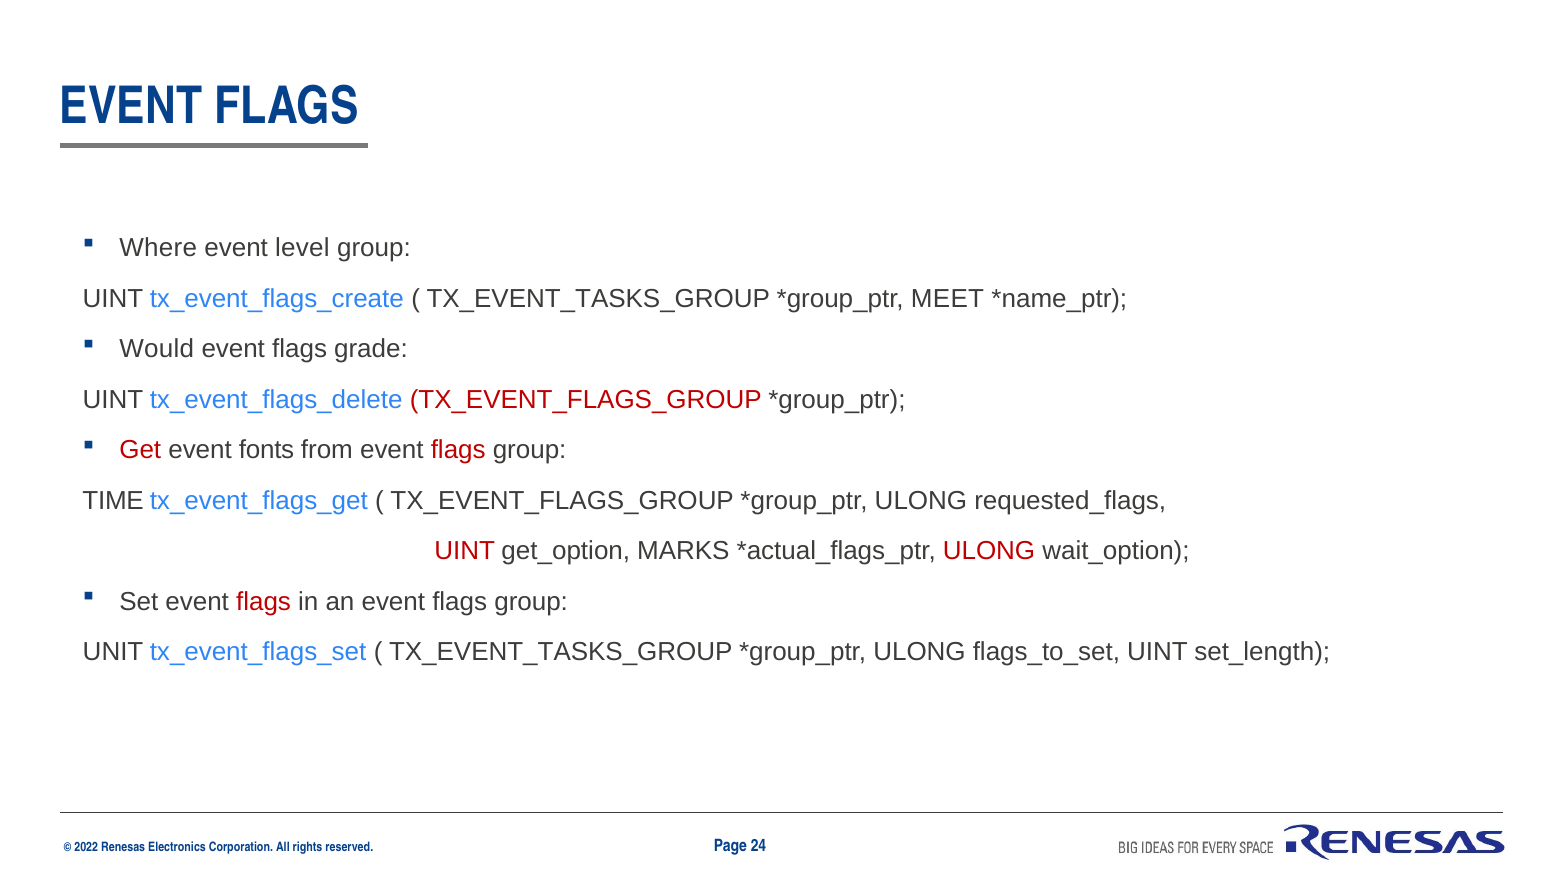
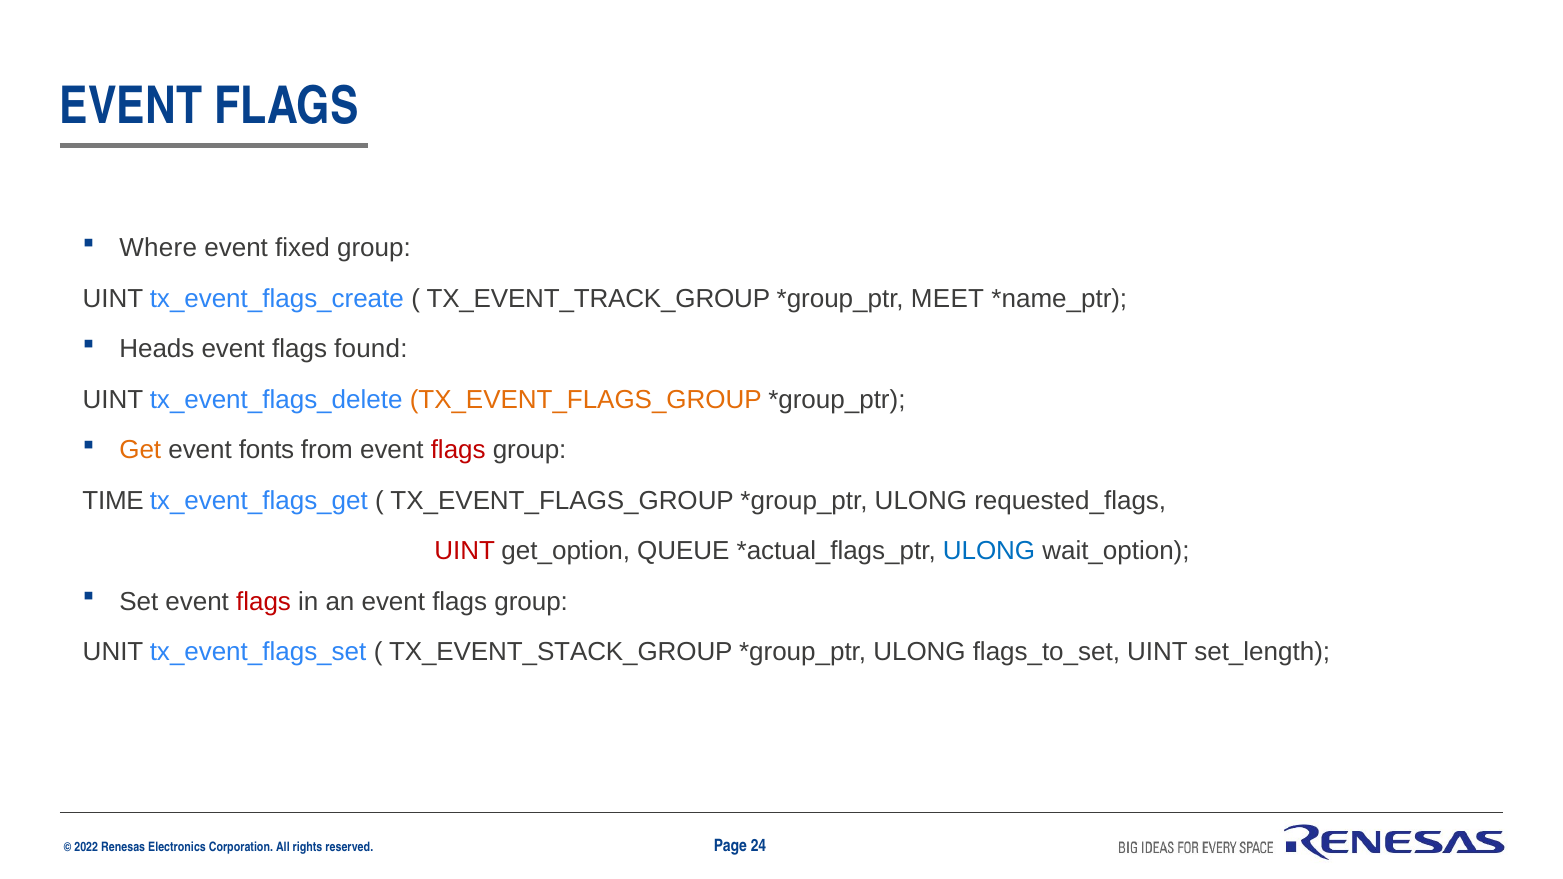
level: level -> fixed
TX_EVENT_TASKS_GROUP at (598, 299): TX_EVENT_TASKS_GROUP -> TX_EVENT_TRACK_GROUP
Would: Would -> Heads
grade: grade -> found
TX_EVENT_FLAGS_GROUP at (586, 400) colour: red -> orange
Get colour: red -> orange
MARKS: MARKS -> QUEUE
ULONG at (989, 551) colour: red -> blue
TX_EVENT_TASKS_GROUP at (561, 652): TX_EVENT_TASKS_GROUP -> TX_EVENT_STACK_GROUP
